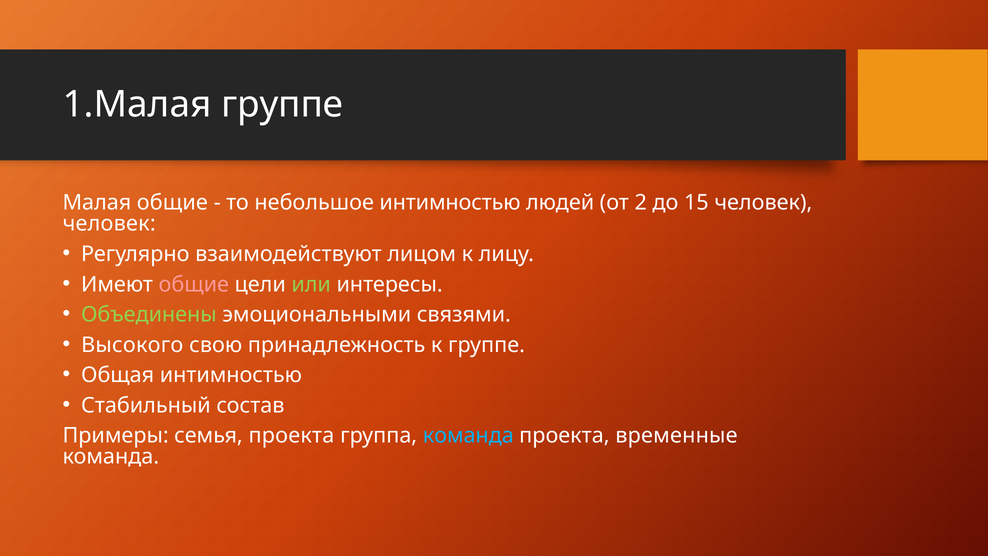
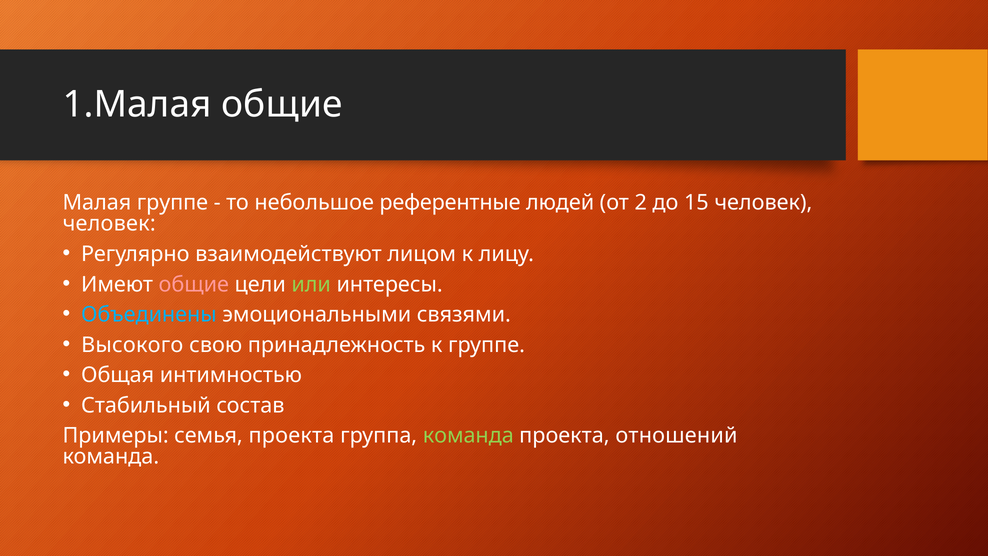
1.Малая группе: группе -> общие
Малая общие: общие -> группе
небольшое интимностью: интимностью -> референтные
Объединены colour: light green -> light blue
команда at (468, 436) colour: light blue -> light green
временные: временные -> отношений
